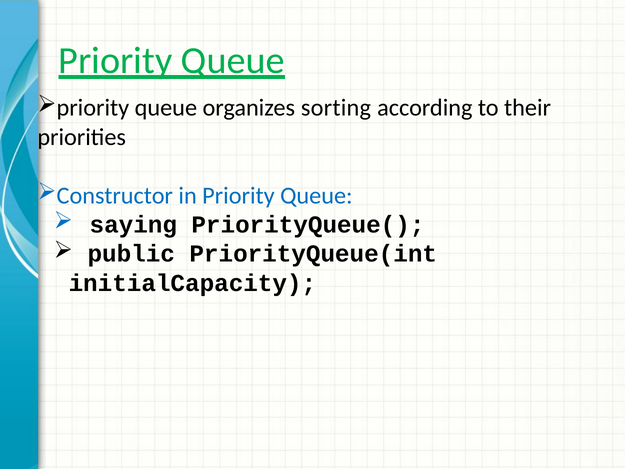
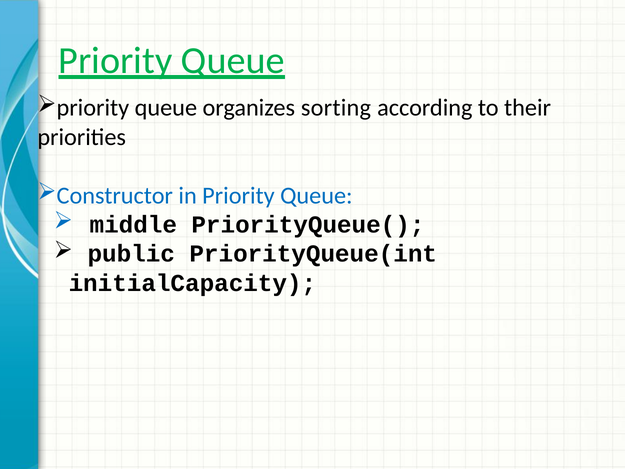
saying: saying -> middle
